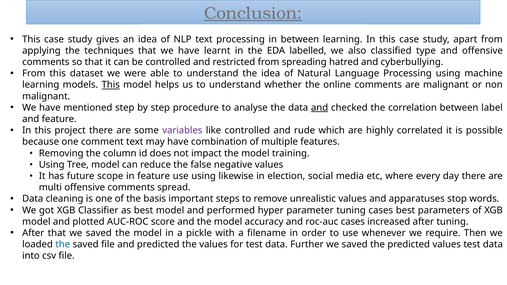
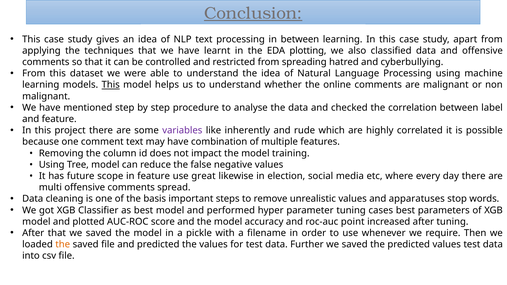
labelled: labelled -> plotting
classified type: type -> data
and at (320, 108) underline: present -> none
like controlled: controlled -> inherently
use using: using -> great
roc-auc cases: cases -> point
the at (63, 245) colour: blue -> orange
